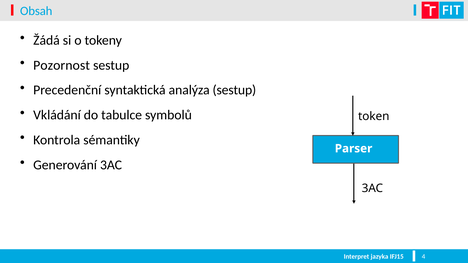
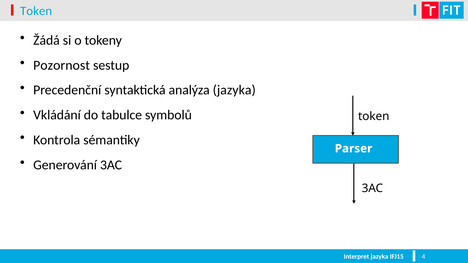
Obsah at (36, 11): Obsah -> Token
analýza sestup: sestup -> jazyka
